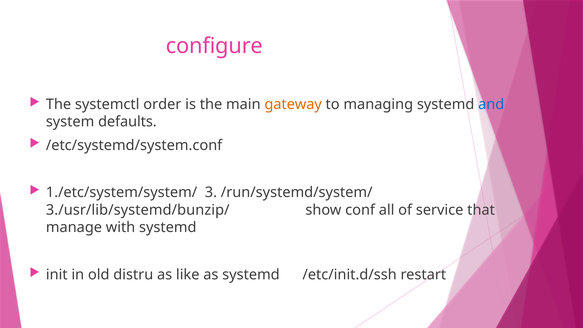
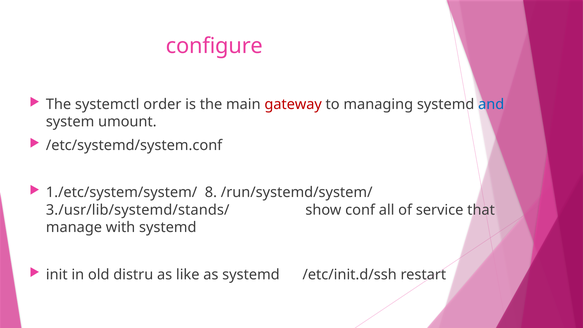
gateway colour: orange -> red
defaults: defaults -> umount
3: 3 -> 8
3./usr/lib/systemd/bunzip/: 3./usr/lib/systemd/bunzip/ -> 3./usr/lib/systemd/stands/
